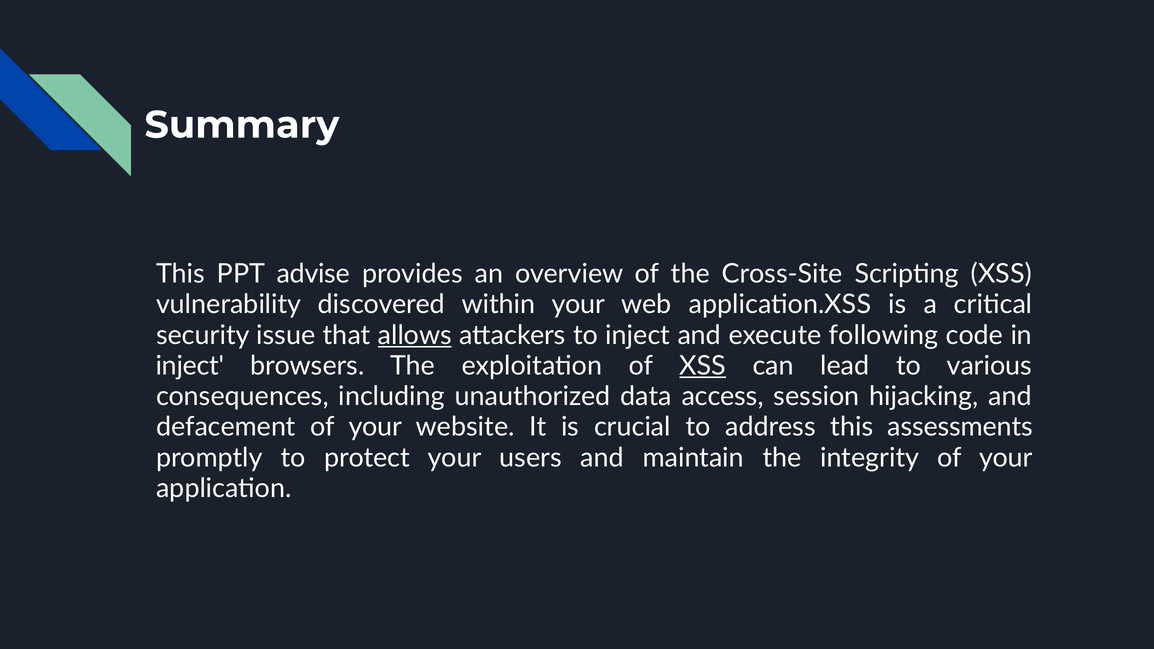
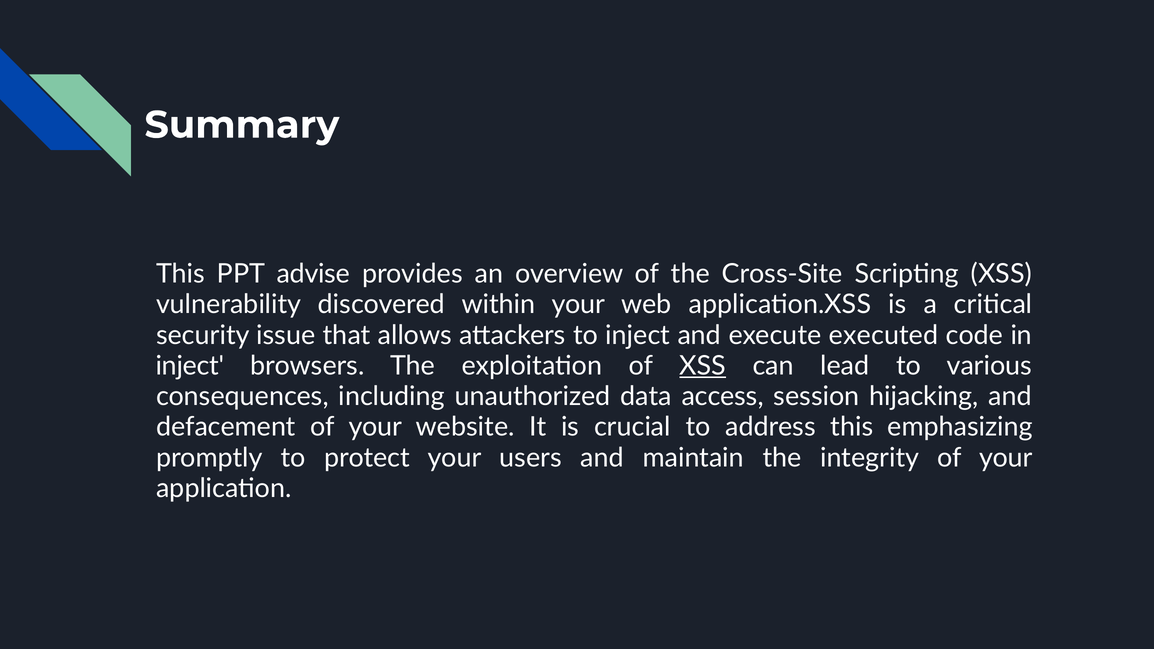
allows underline: present -> none
following: following -> executed
assessments: assessments -> emphasizing
